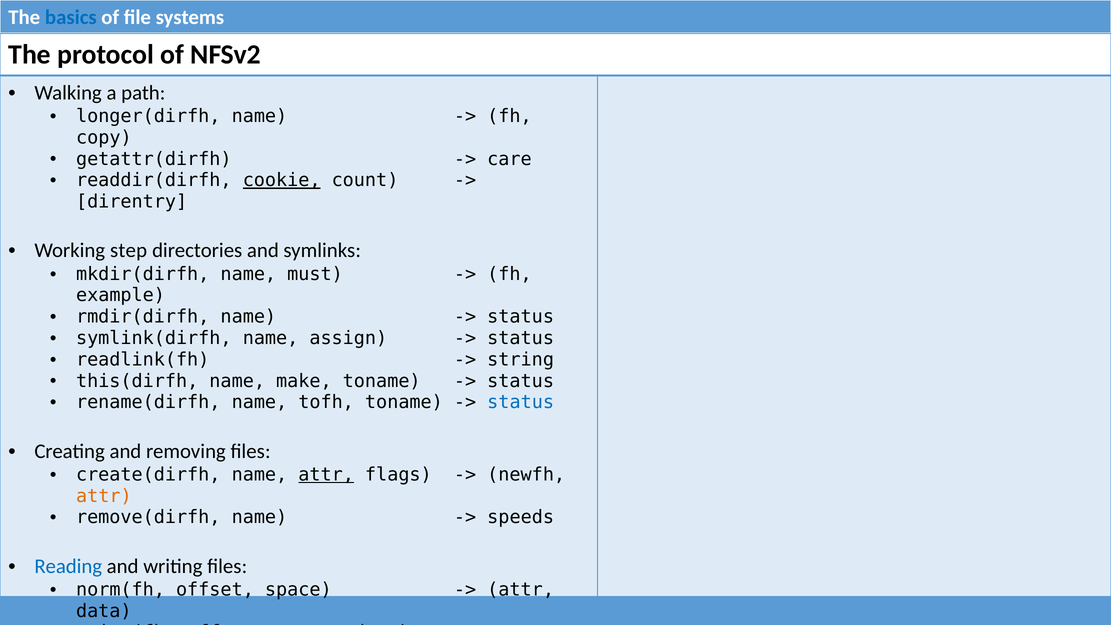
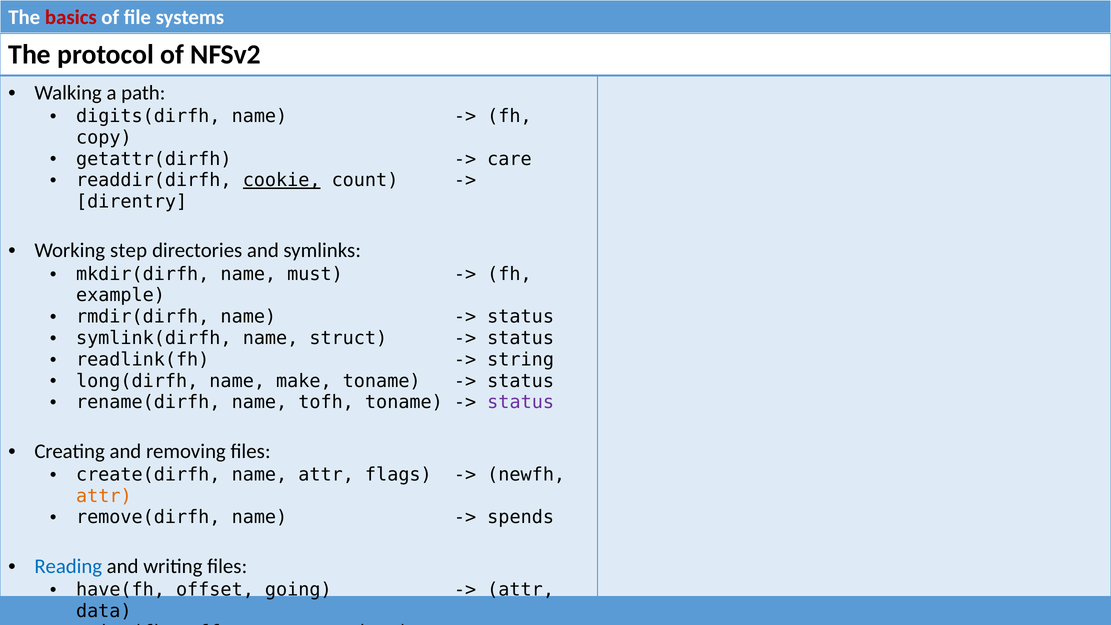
basics colour: blue -> red
longer(dirfh: longer(dirfh -> digits(dirfh
assign: assign -> struct
this(dirfh: this(dirfh -> long(dirfh
status at (521, 402) colour: blue -> purple
attr at (326, 475) underline: present -> none
speeds: speeds -> spends
norm(fh: norm(fh -> have(fh
space: space -> going
